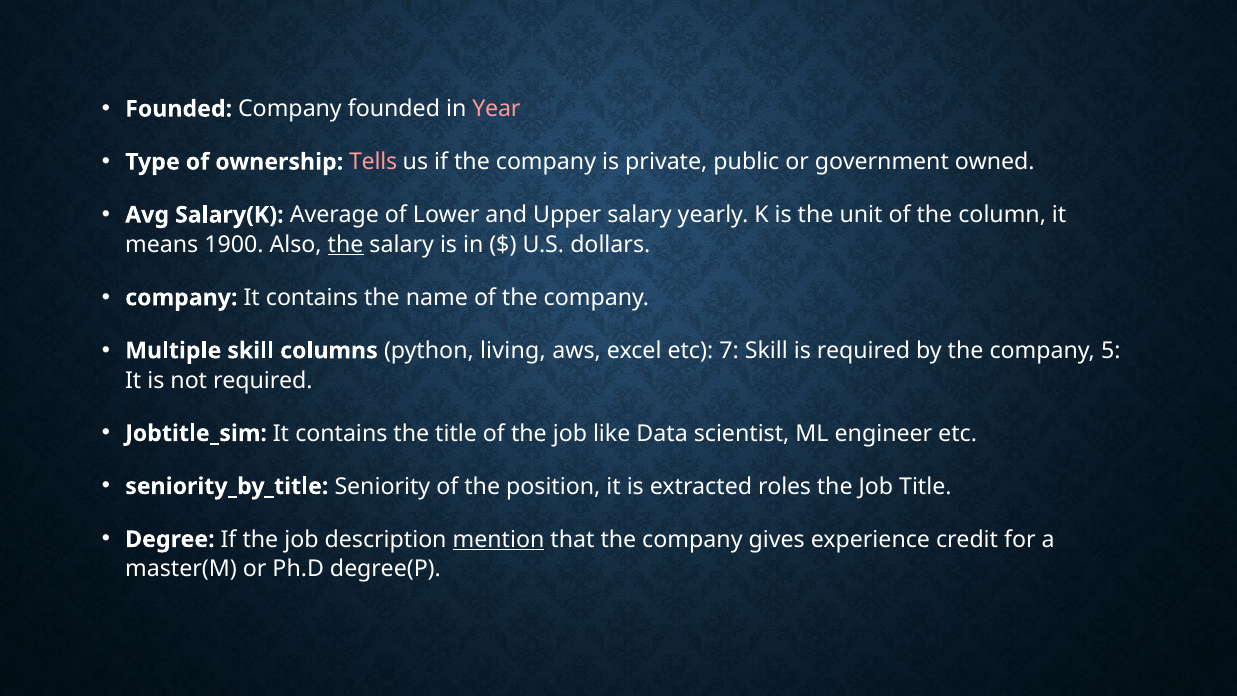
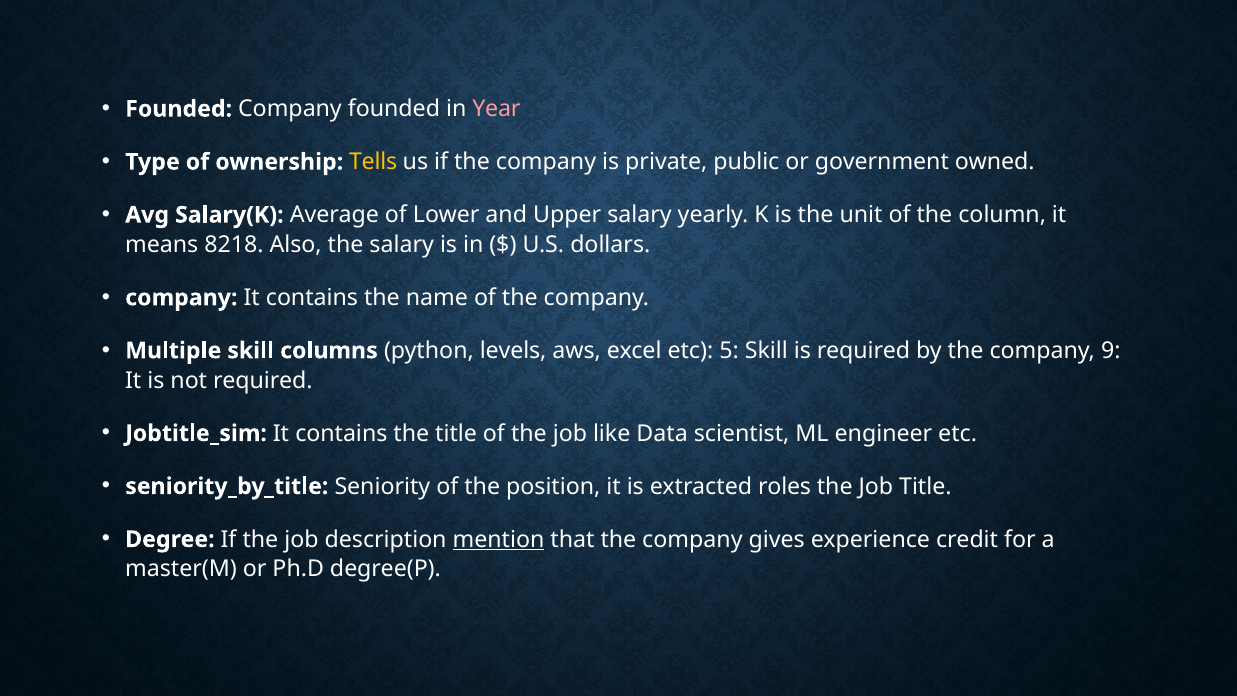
Tells colour: pink -> yellow
1900: 1900 -> 8218
the at (346, 245) underline: present -> none
living: living -> levels
7: 7 -> 5
5: 5 -> 9
